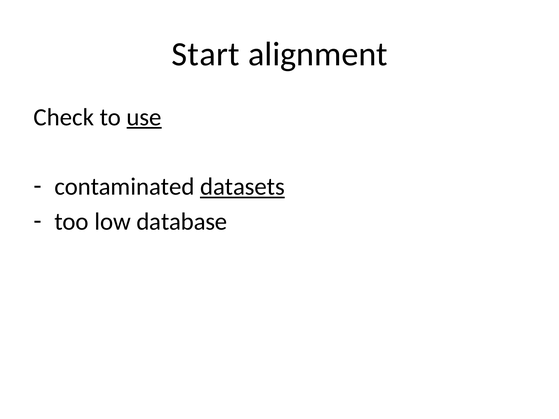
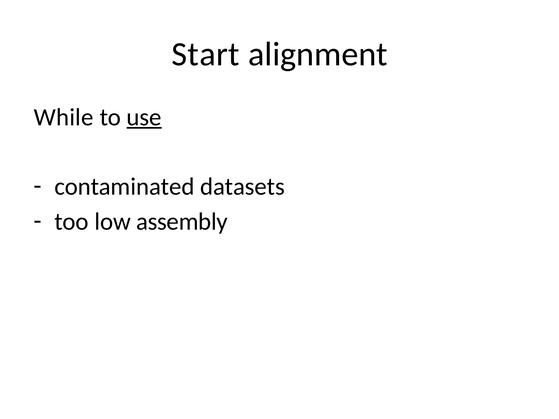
Check: Check -> While
datasets underline: present -> none
database: database -> assembly
